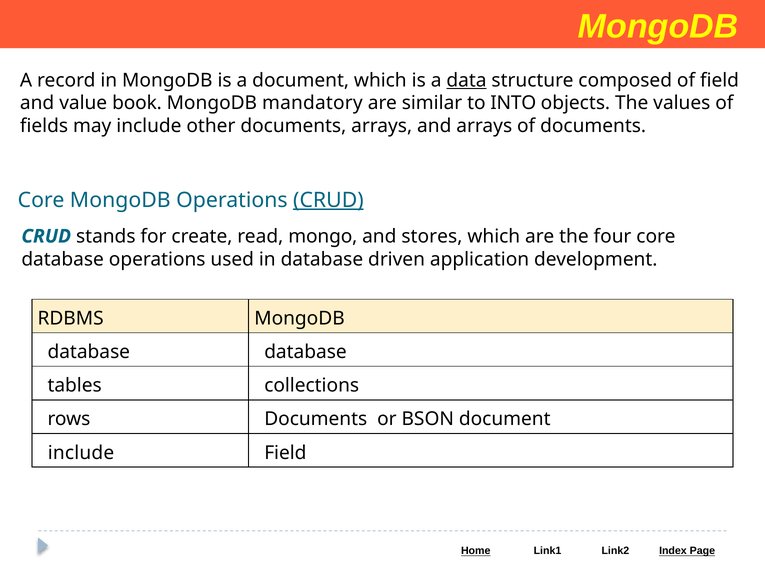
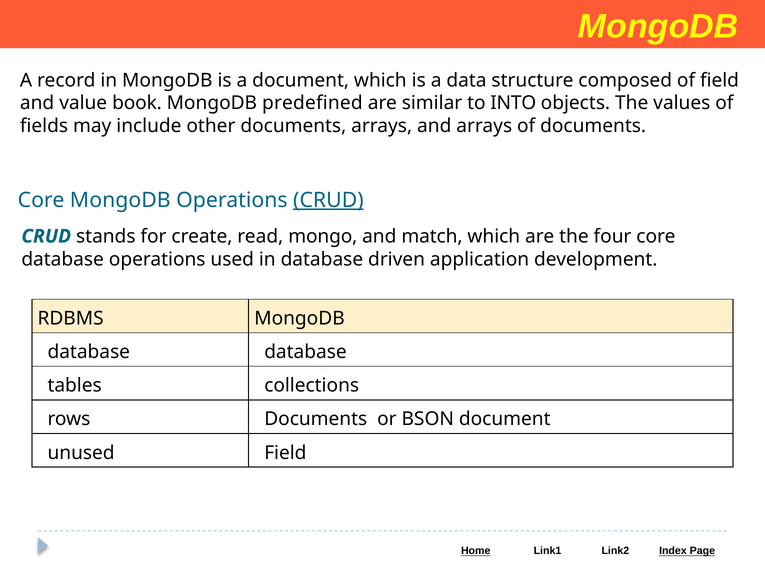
data underline: present -> none
mandatory: mandatory -> predefined
stores: stores -> match
include at (81, 453): include -> unused
